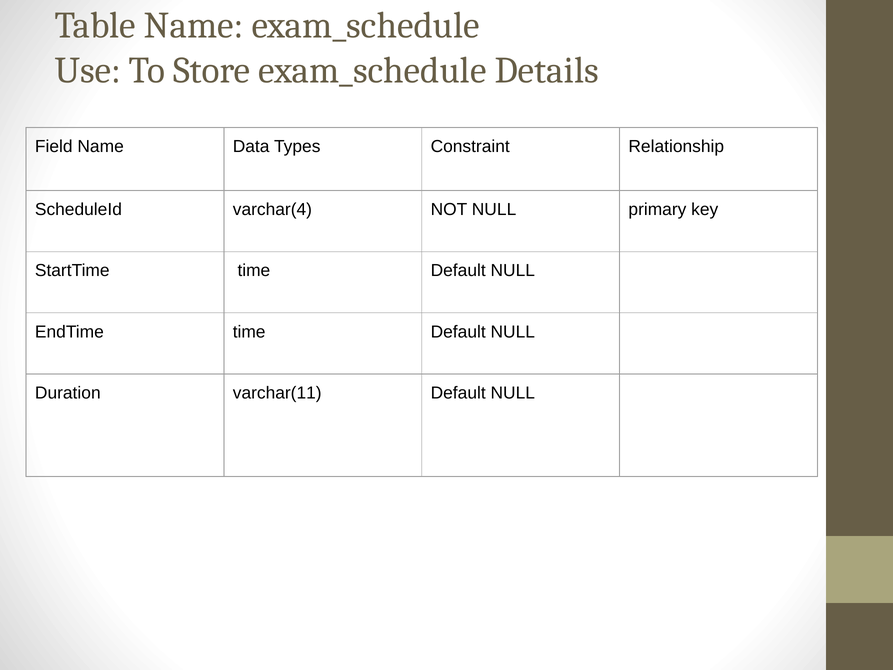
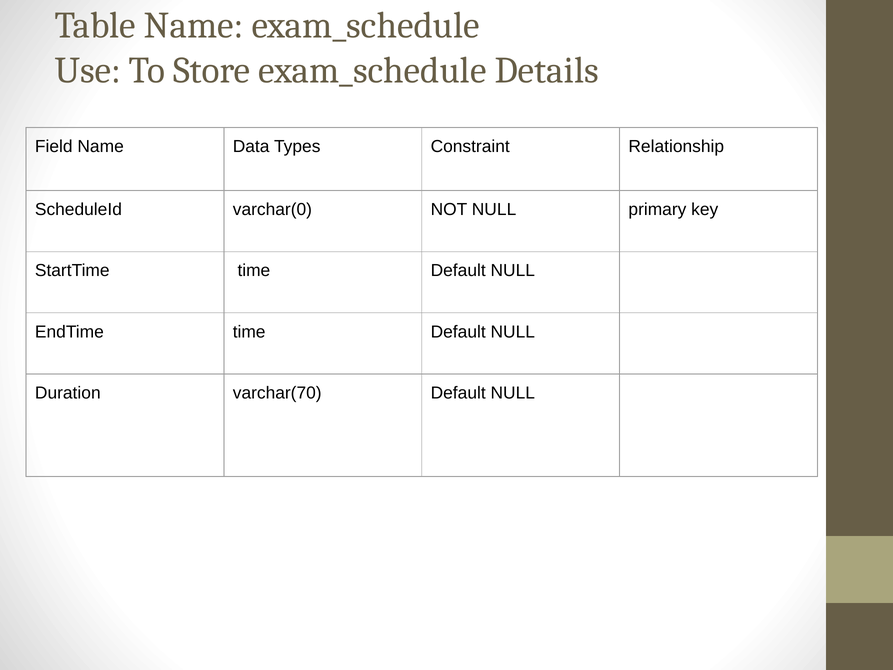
varchar(4: varchar(4 -> varchar(0
varchar(11: varchar(11 -> varchar(70
